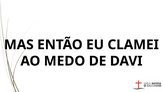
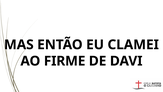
MEDO: MEDO -> FIRME
